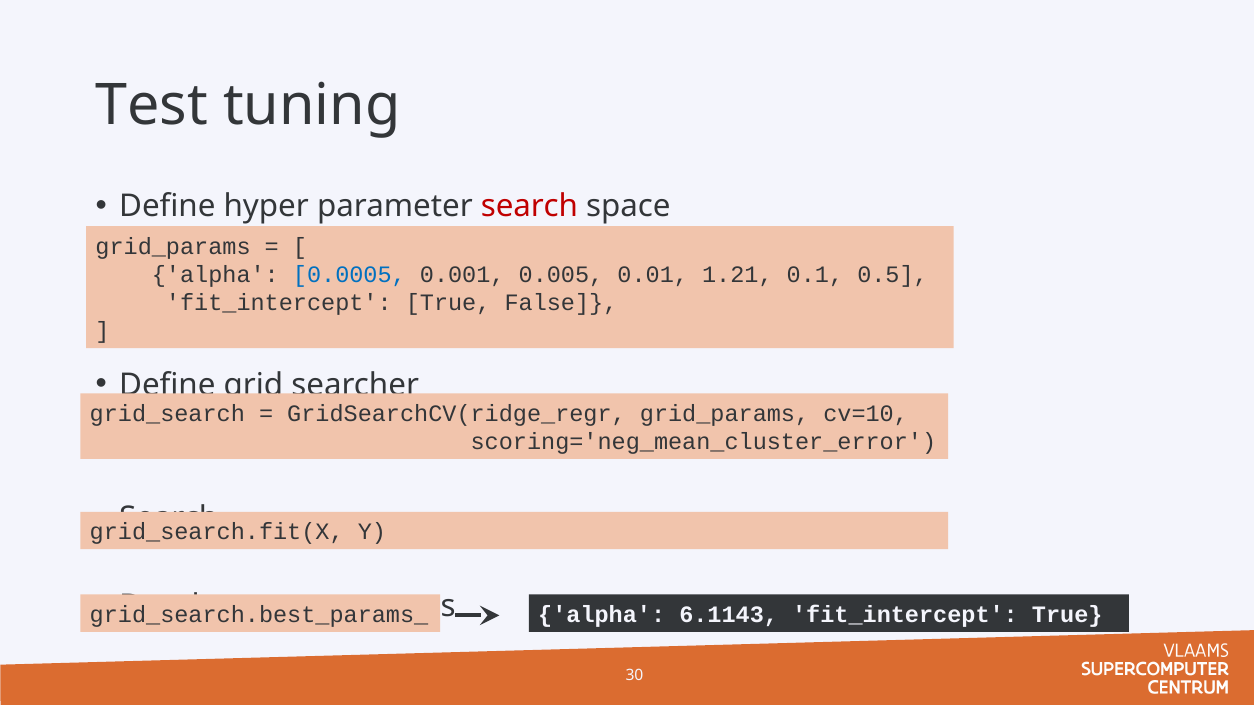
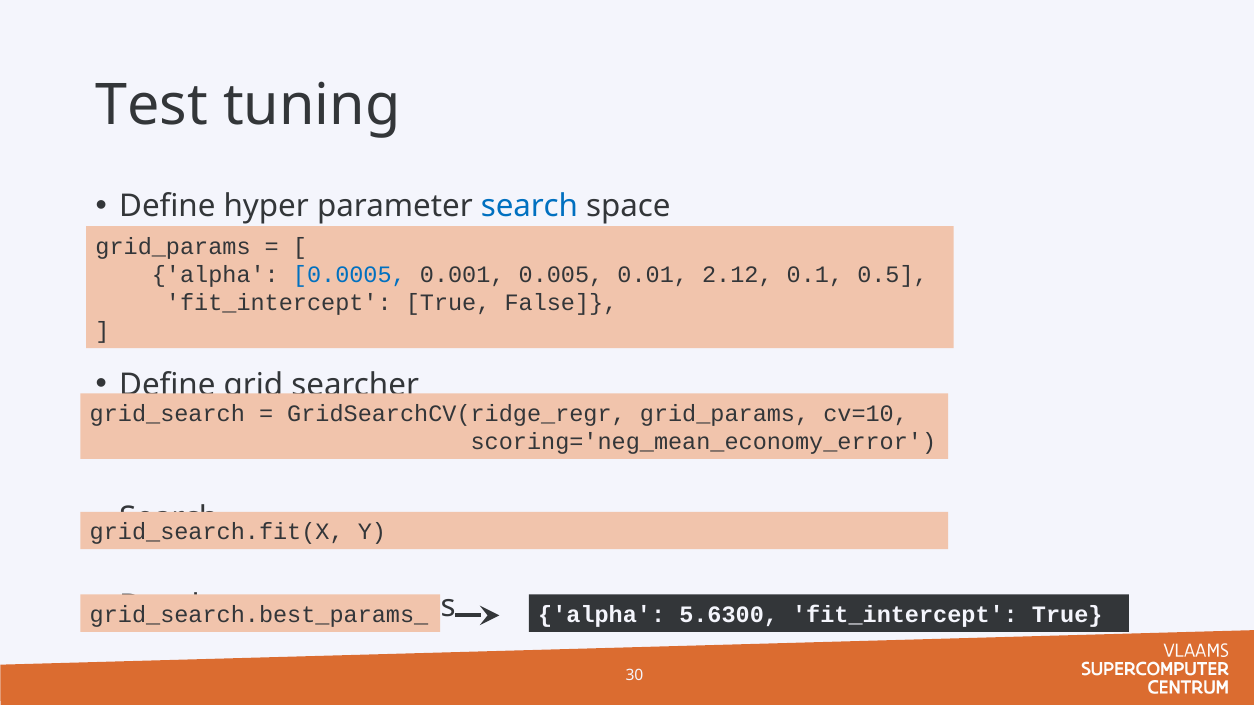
search at (529, 206) colour: red -> blue
1.21: 1.21 -> 2.12
scoring='neg_mean_cluster_error: scoring='neg_mean_cluster_error -> scoring='neg_mean_economy_error
6.1143: 6.1143 -> 5.6300
